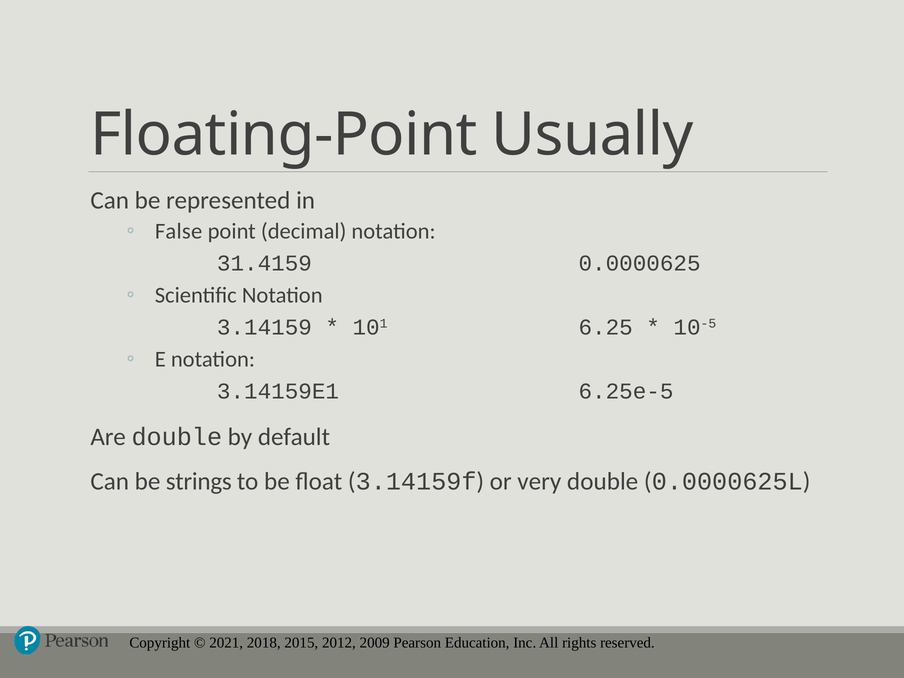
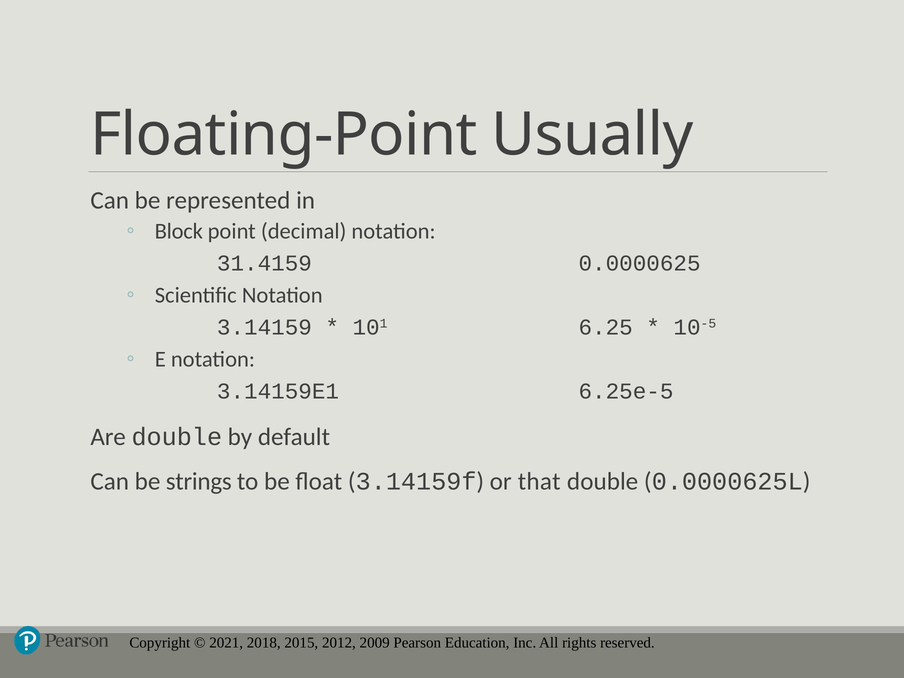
False: False -> Block
very: very -> that
